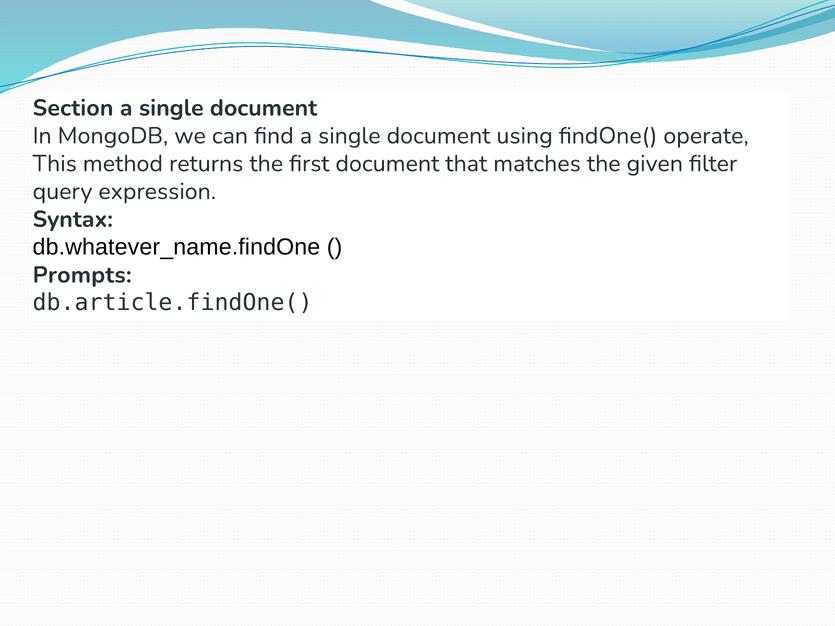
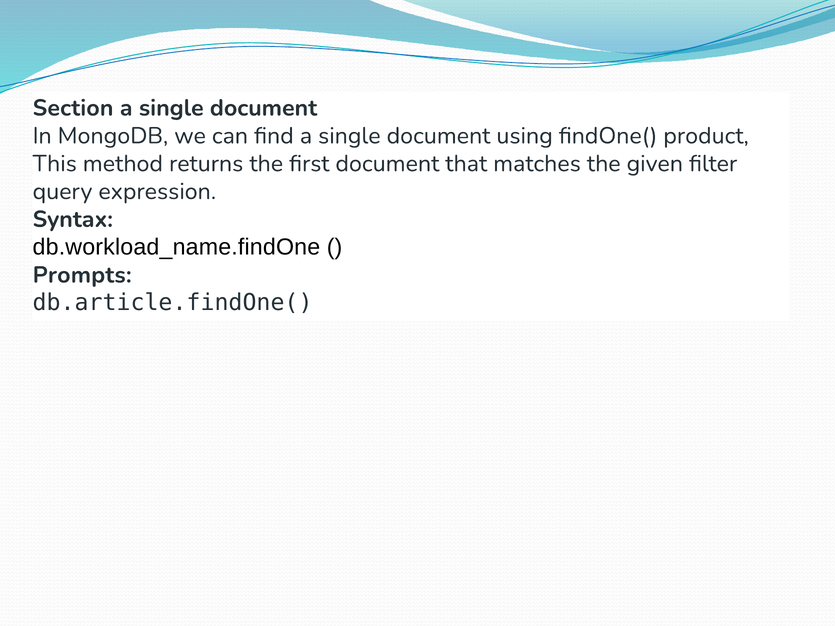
operate: operate -> product
db.whatever_name.findOne: db.whatever_name.findOne -> db.workload_name.findOne
